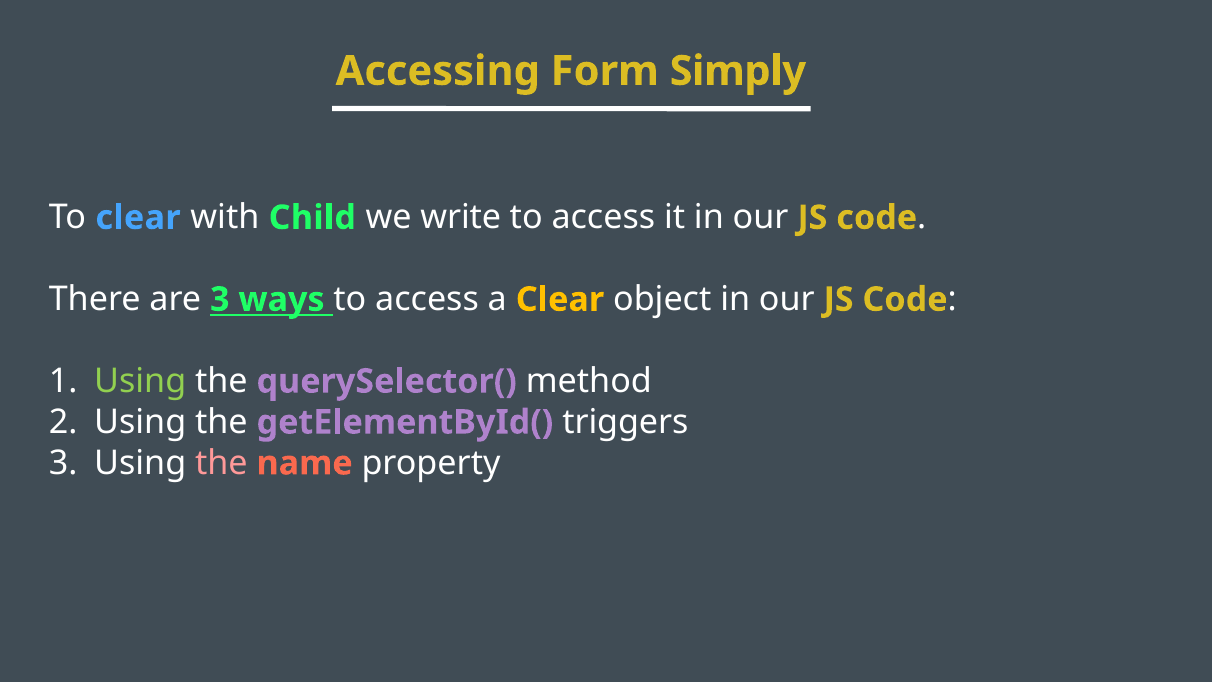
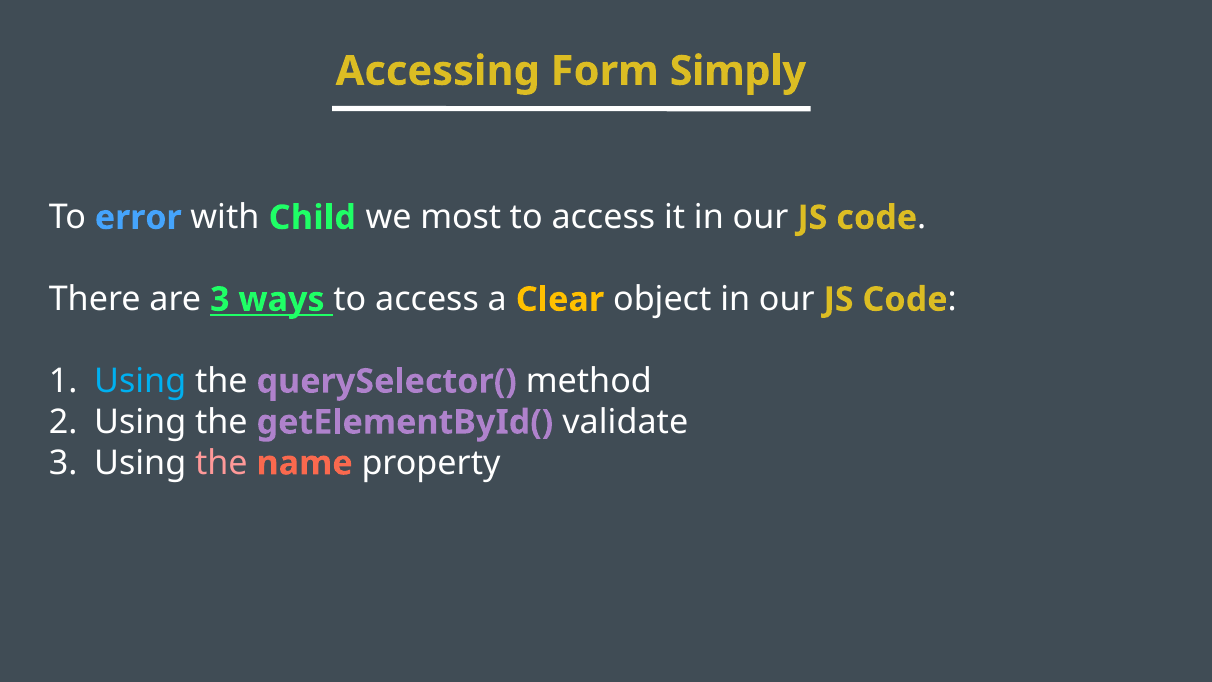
To clear: clear -> error
write: write -> most
Using at (140, 381) colour: light green -> light blue
triggers: triggers -> validate
